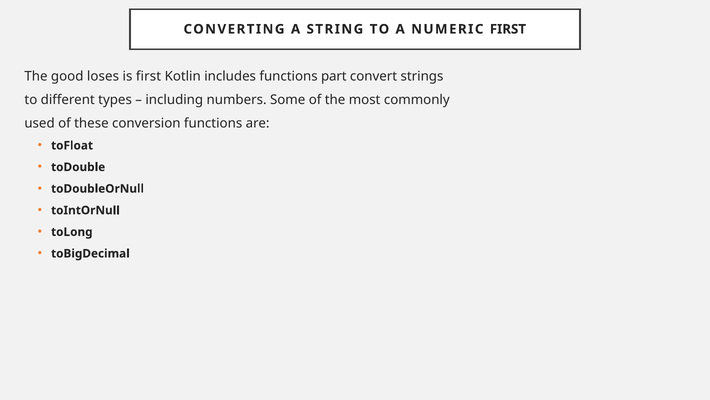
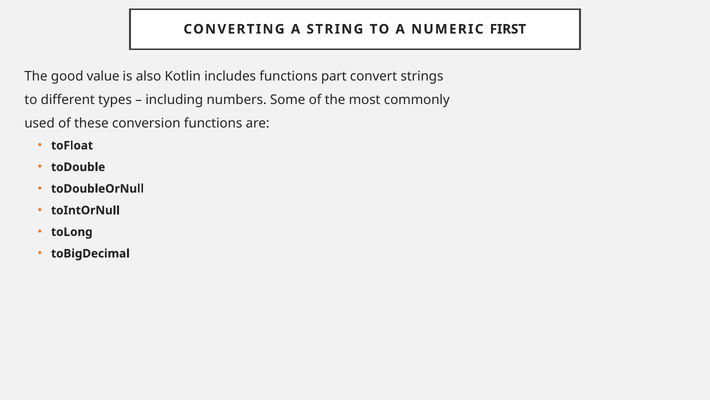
loses: loses -> value
is first: first -> also
